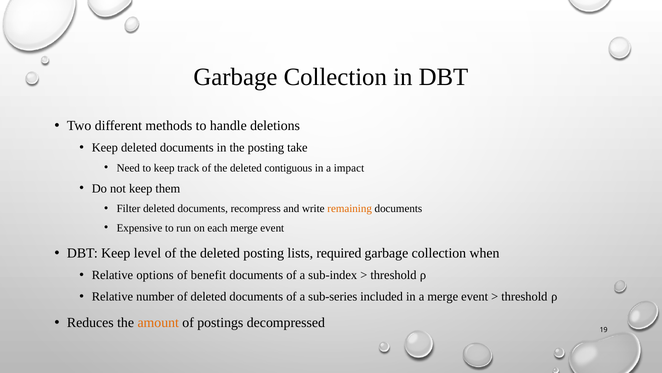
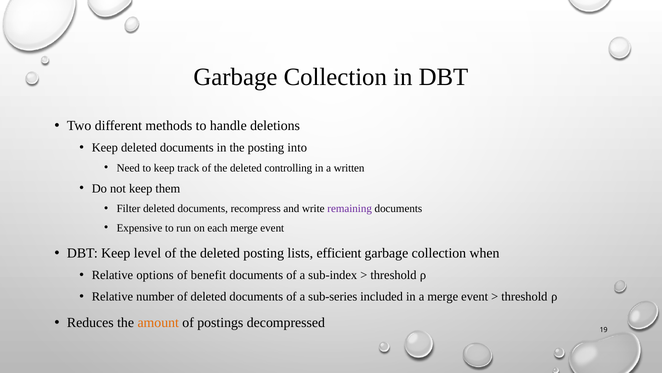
take: take -> into
contiguous: contiguous -> controlling
impact: impact -> written
remaining colour: orange -> purple
required: required -> efficient
